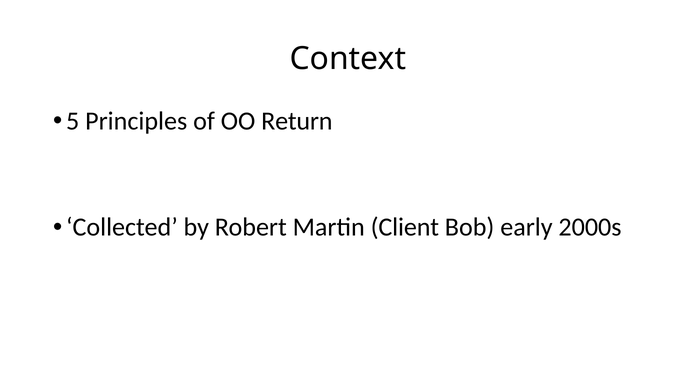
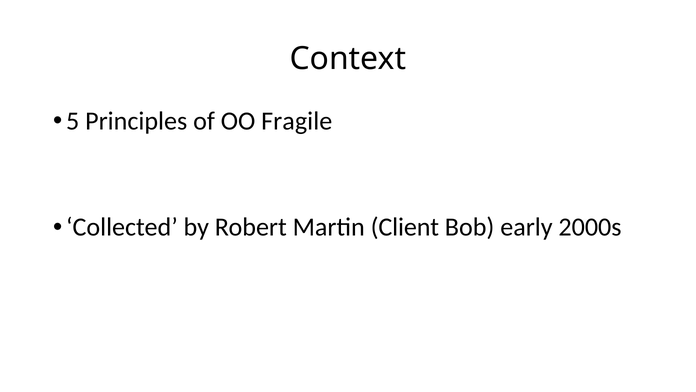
Return: Return -> Fragile
